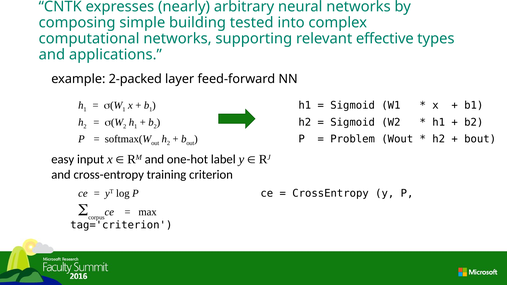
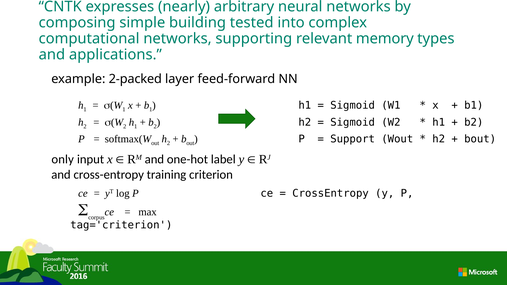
effective: effective -> memory
Problem: Problem -> Support
easy: easy -> only
